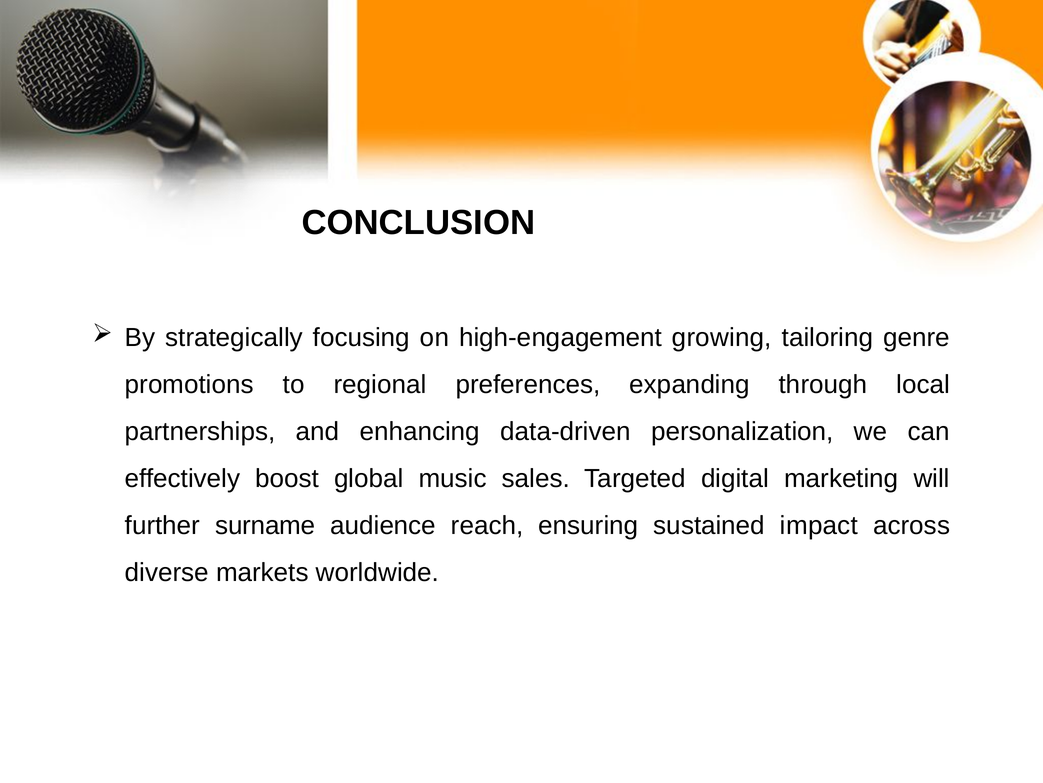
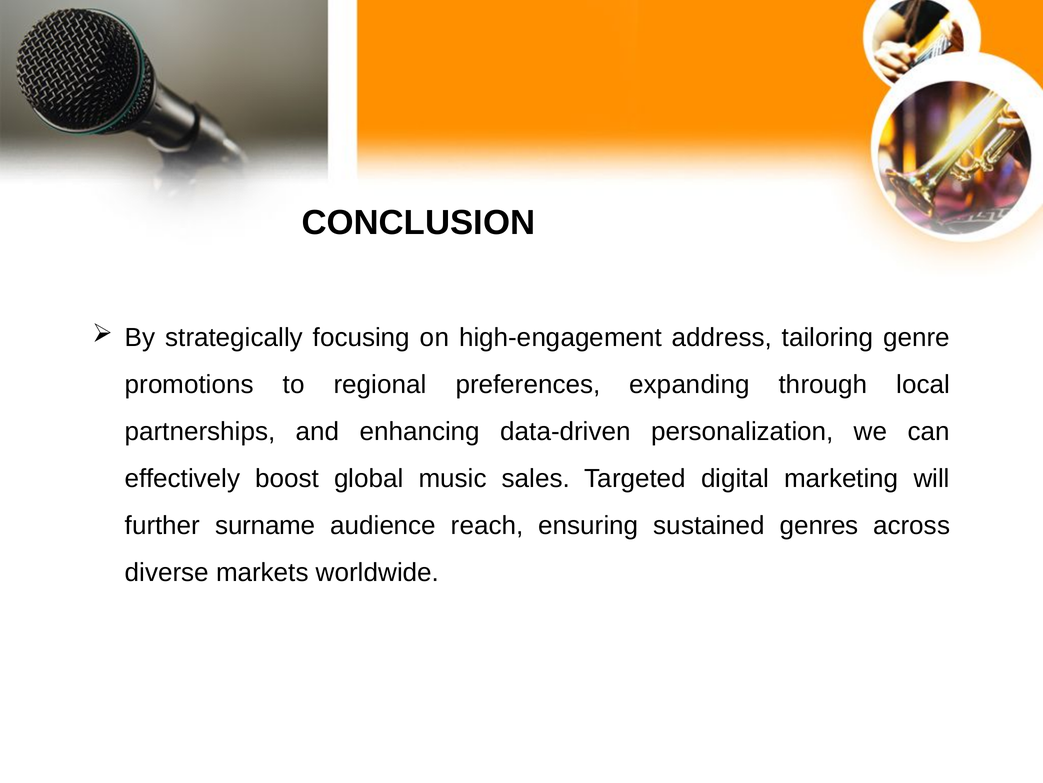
growing: growing -> address
impact: impact -> genres
